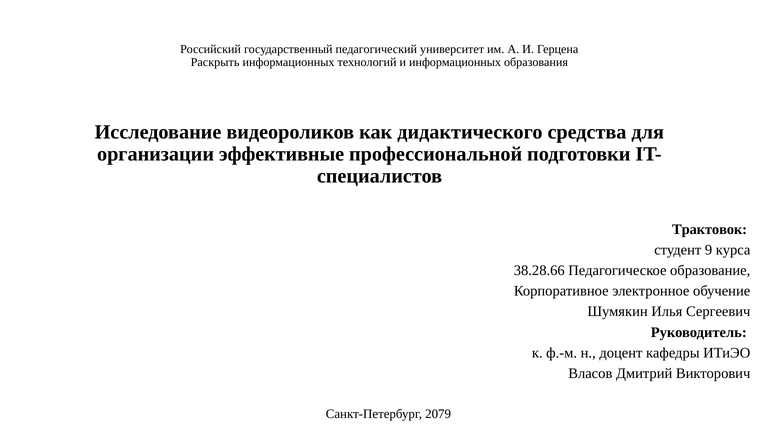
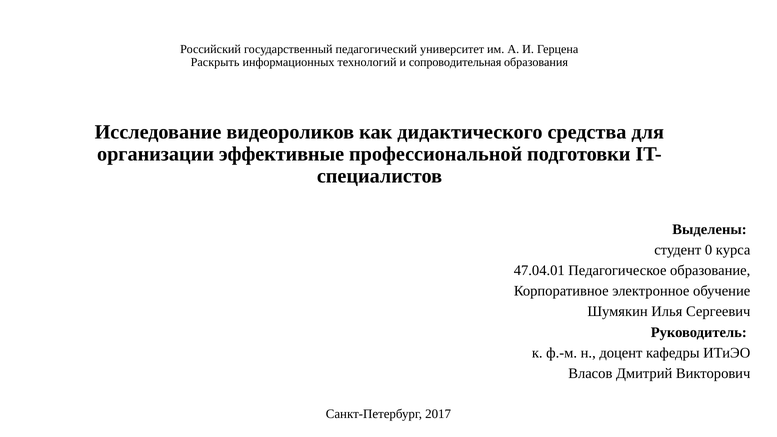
и информационных: информационных -> сопроводительная
Трактовок: Трактовок -> Выделены
9: 9 -> 0
38.28.66: 38.28.66 -> 47.04.01
2079: 2079 -> 2017
